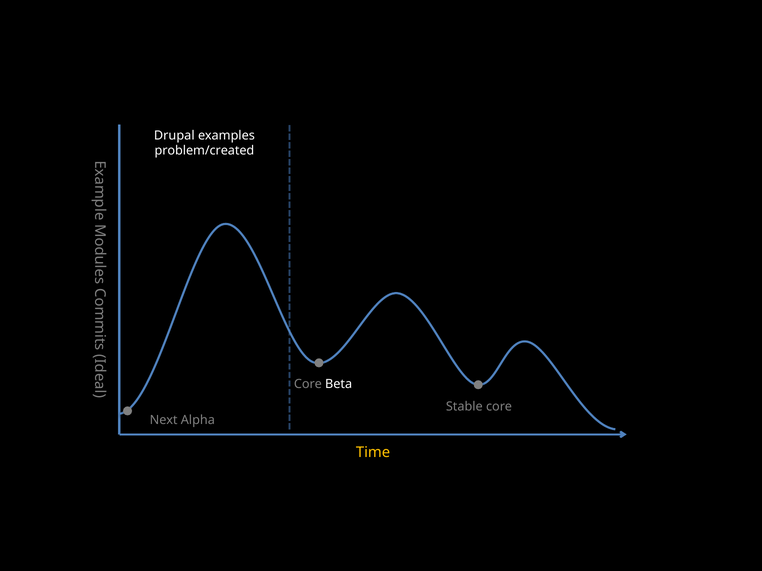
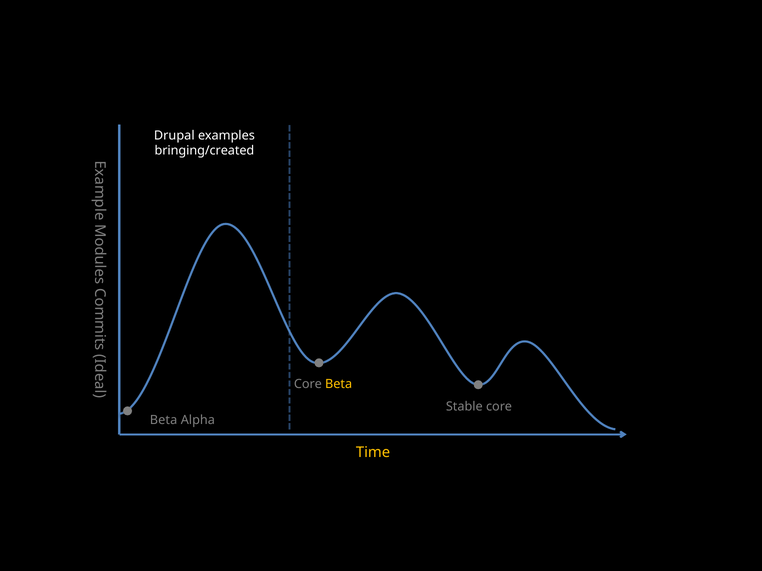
problem/created: problem/created -> bringing/created
Beta at (339, 384) colour: white -> yellow
Next at (164, 420): Next -> Beta
